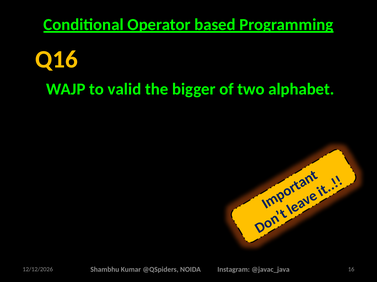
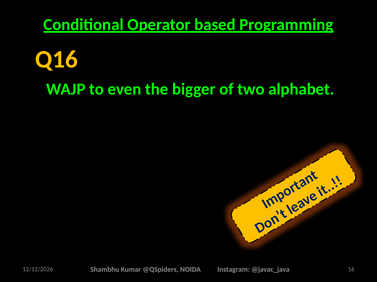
valid: valid -> even
